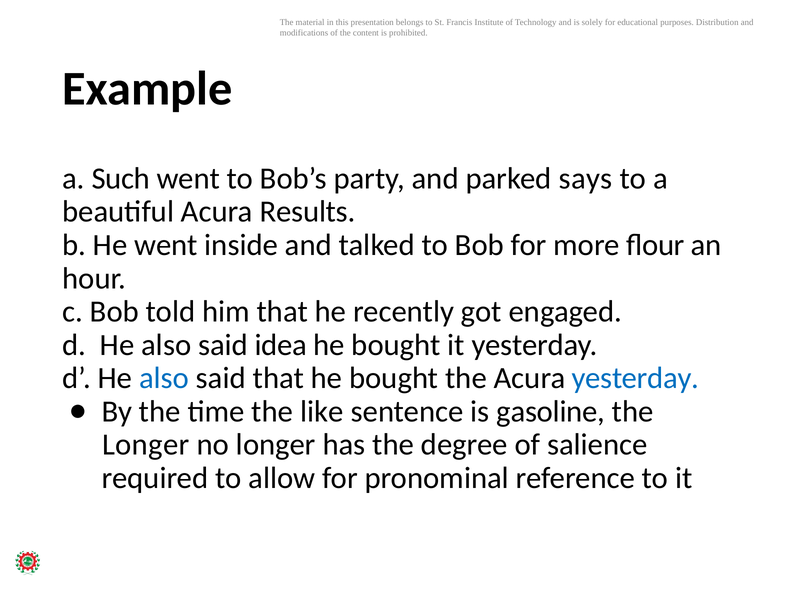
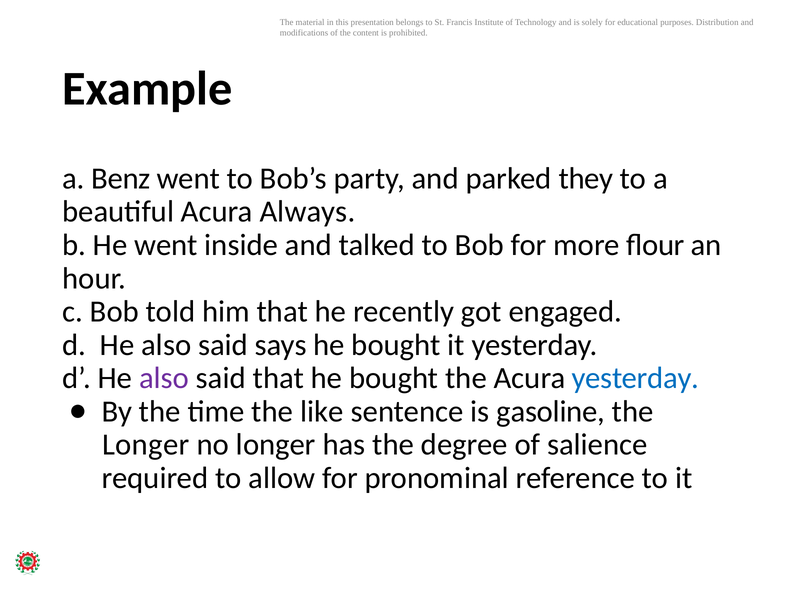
Such: Such -> Benz
says: says -> they
Results: Results -> Always
idea: idea -> says
also at (164, 378) colour: blue -> purple
